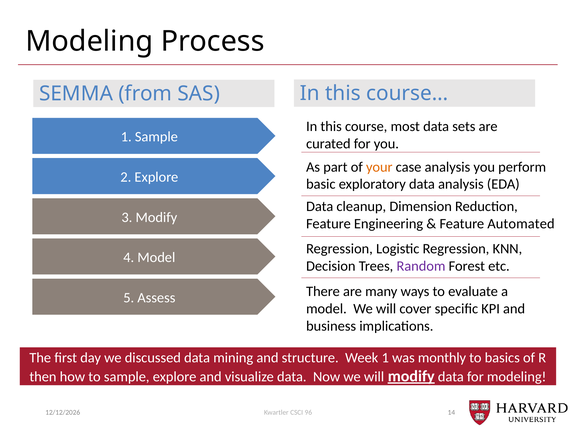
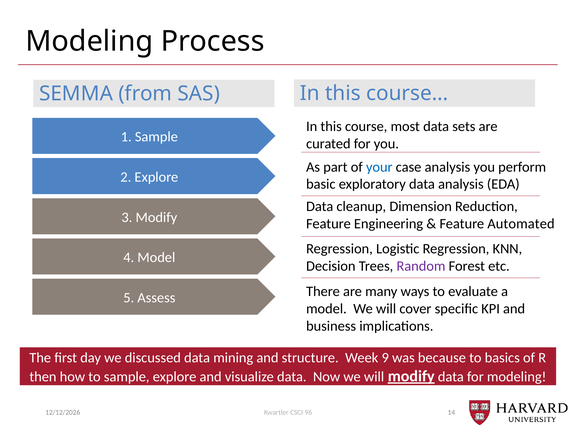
your colour: orange -> blue
Week 1: 1 -> 9
monthly: monthly -> because
